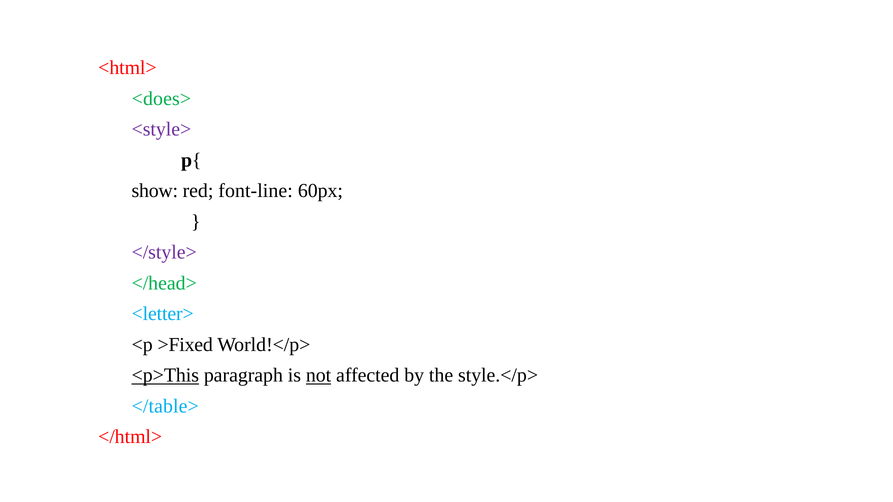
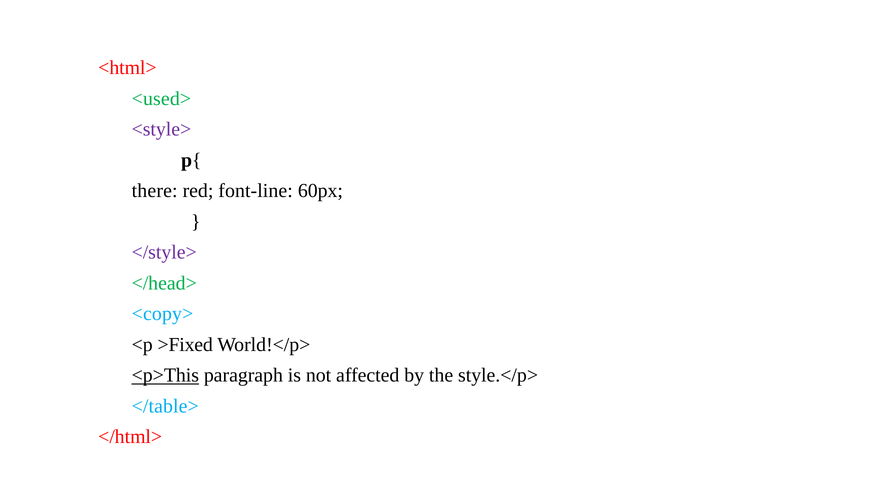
<does>: <does> -> <used>
show: show -> there
<letter>: <letter> -> <copy>
not underline: present -> none
